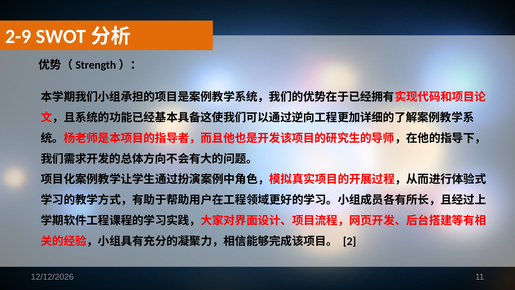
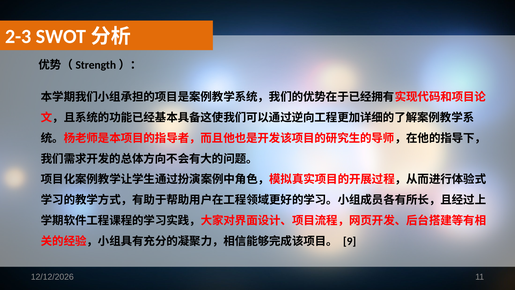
2-9: 2-9 -> 2-3
2: 2 -> 9
